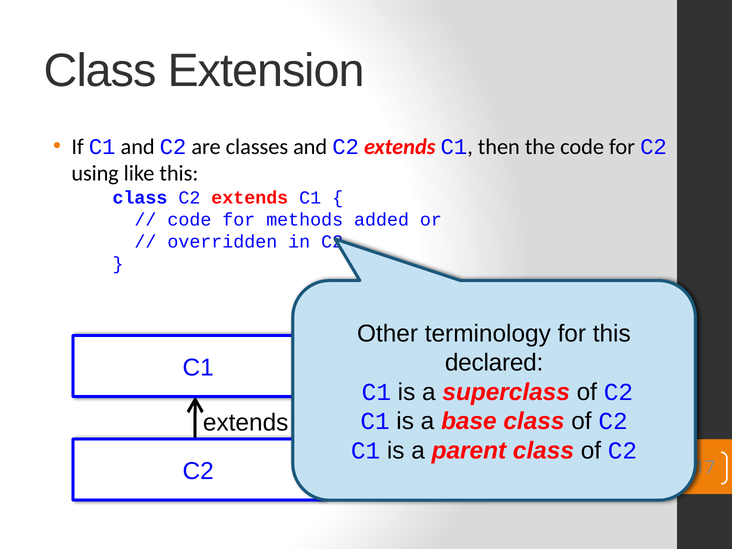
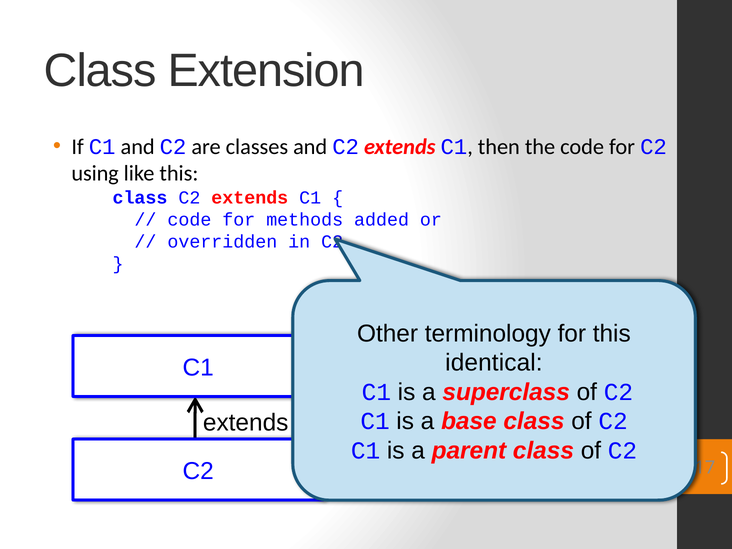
declared: declared -> identical
